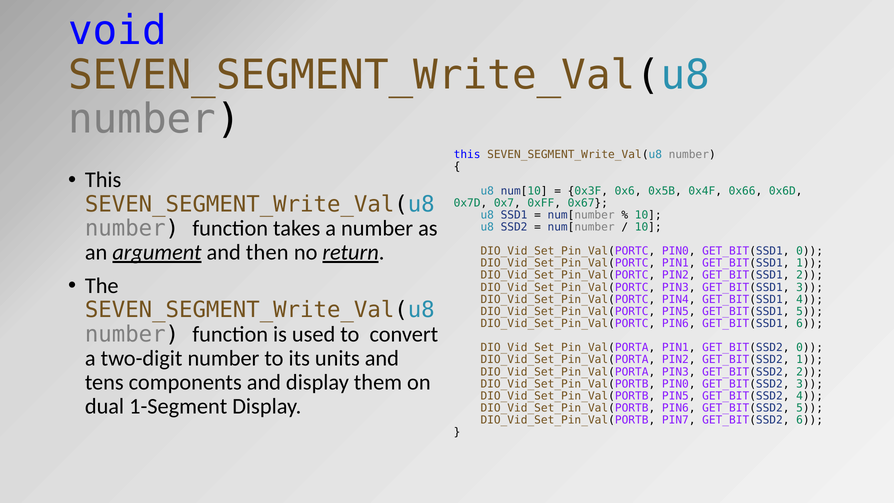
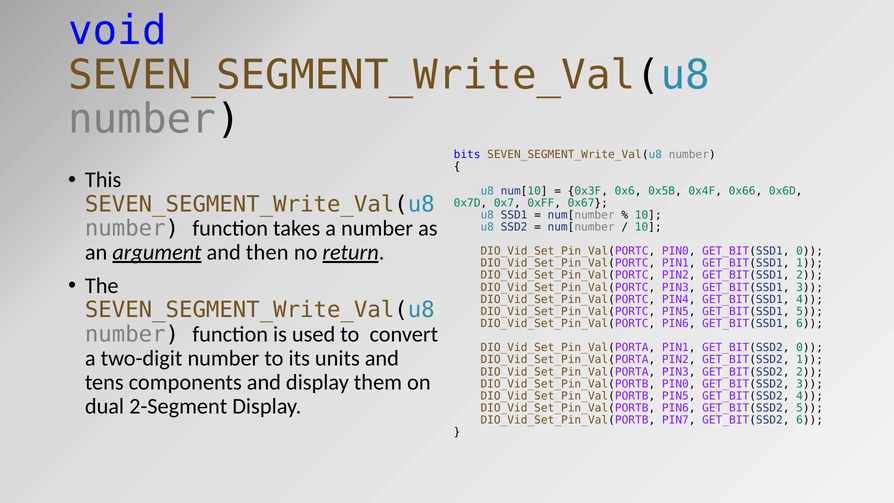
this at (467, 155): this -> bits
1-Segment: 1-Segment -> 2-Segment
